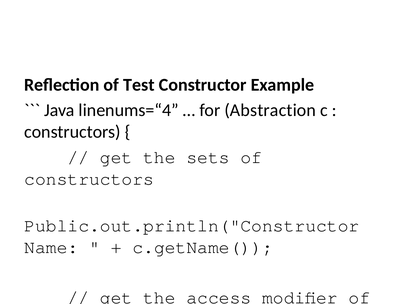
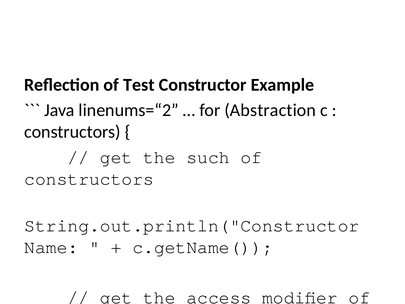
linenums=“4: linenums=“4 -> linenums=“2
sets: sets -> such
Public.out.println("Constructor: Public.out.println("Constructor -> String.out.println("Constructor
